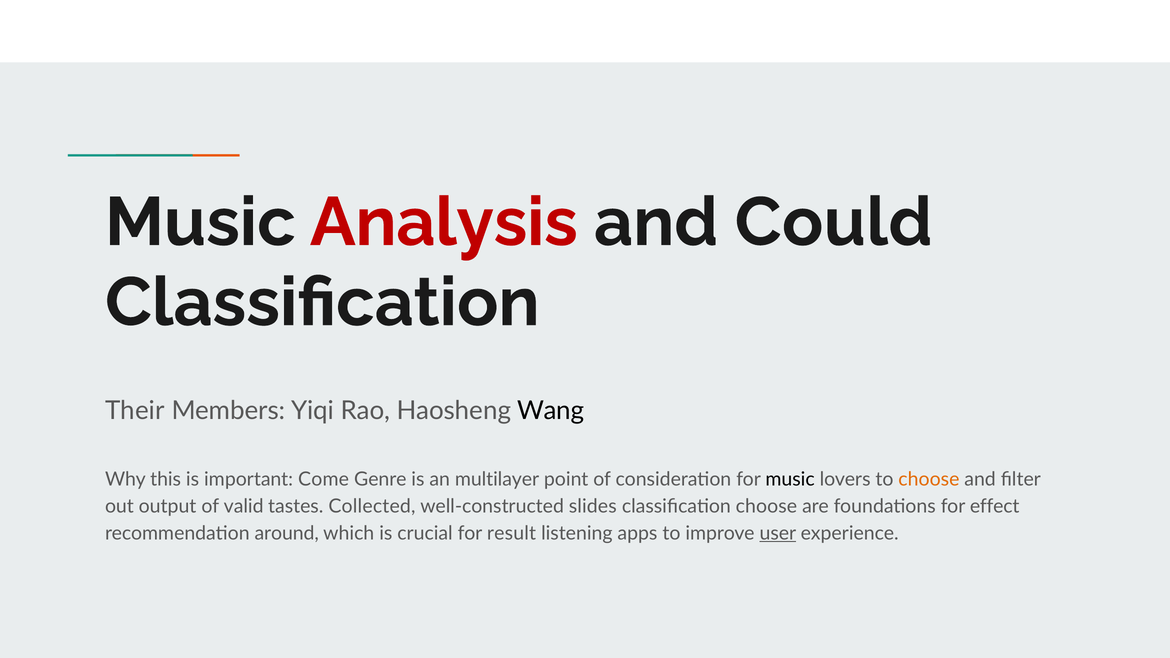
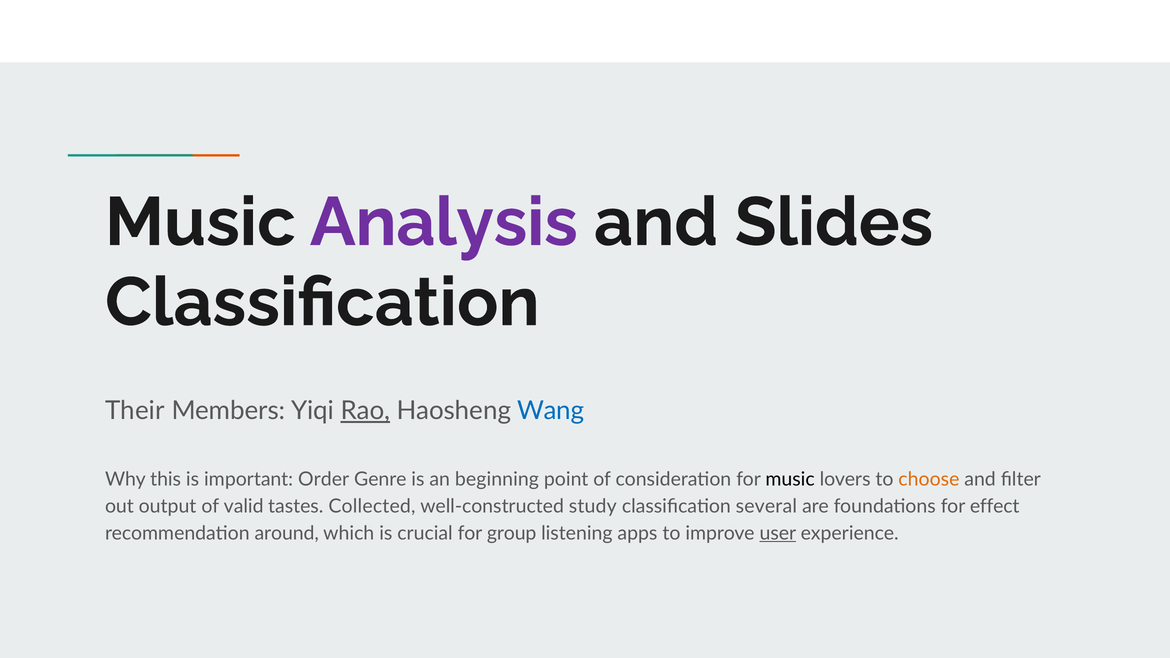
Analysis colour: red -> purple
Could: Could -> Slides
Rao underline: none -> present
Wang colour: black -> blue
Come: Come -> Order
multilayer: multilayer -> beginning
slides: slides -> study
classification choose: choose -> several
result: result -> group
